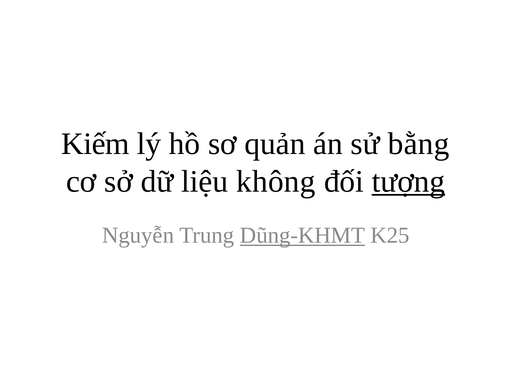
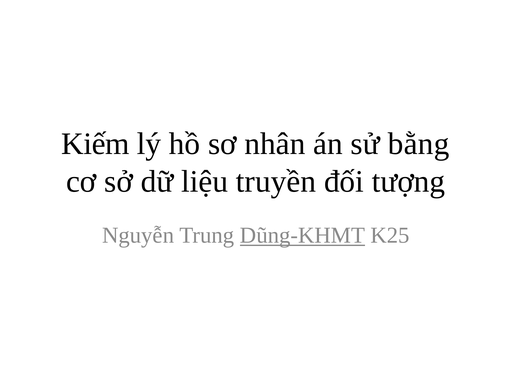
quản: quản -> nhân
không: không -> truyền
tượng underline: present -> none
